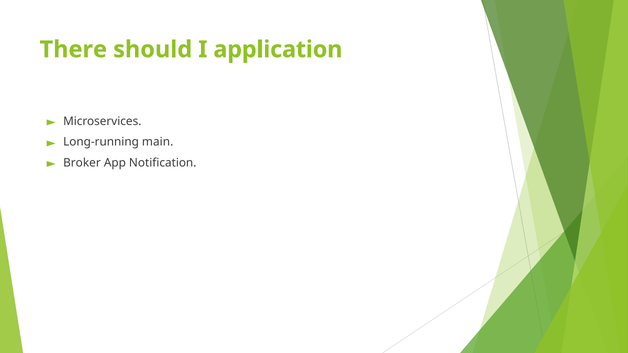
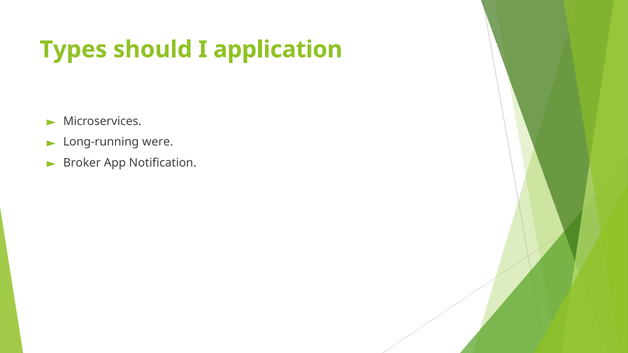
There: There -> Types
main: main -> were
